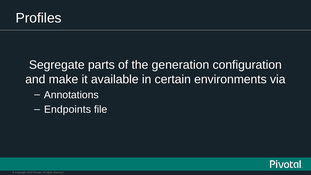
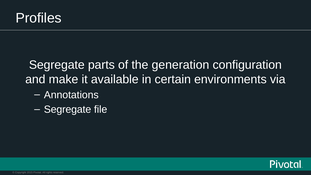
Endpoints at (67, 109): Endpoints -> Segregate
